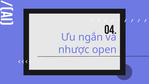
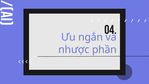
open: open -> phần
